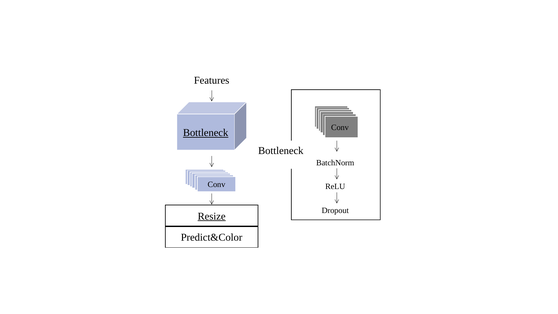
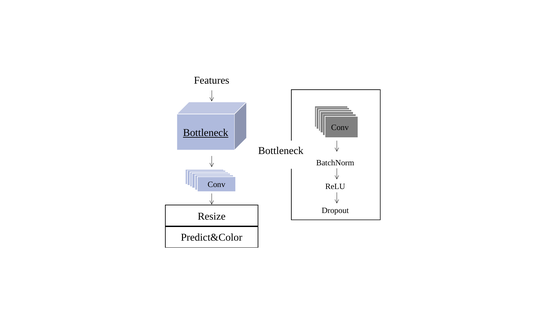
Resize underline: present -> none
